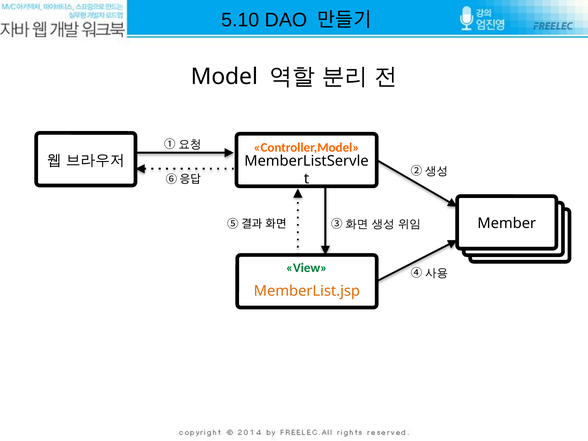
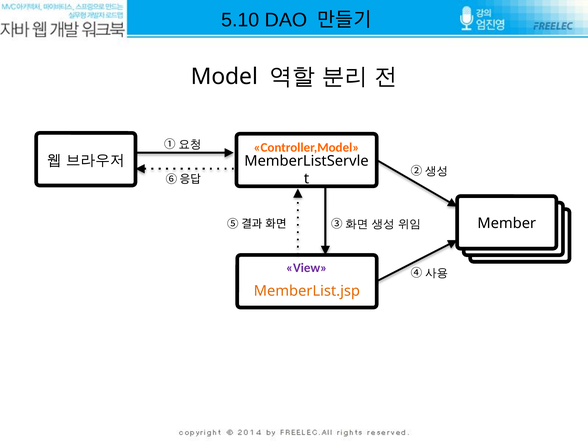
View colour: green -> purple
